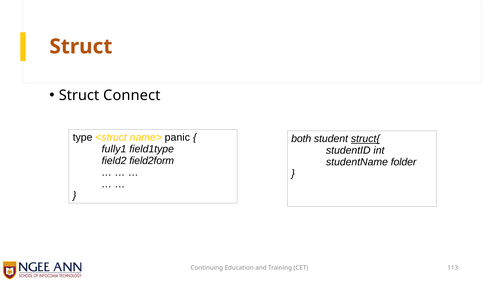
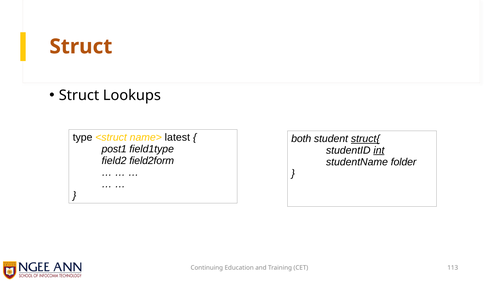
Connect: Connect -> Lookups
panic: panic -> latest
fully1: fully1 -> post1
int underline: none -> present
